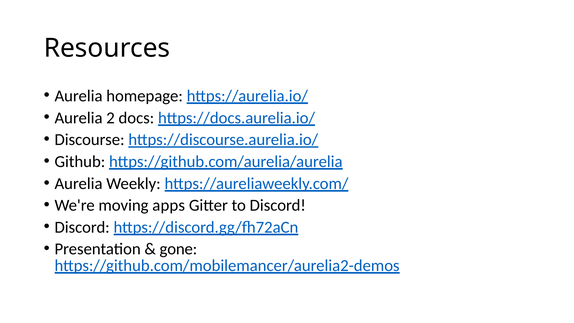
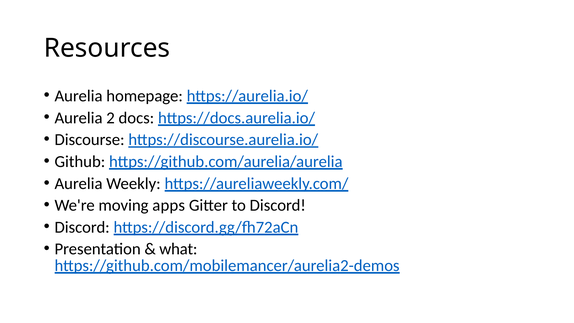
gone: gone -> what
